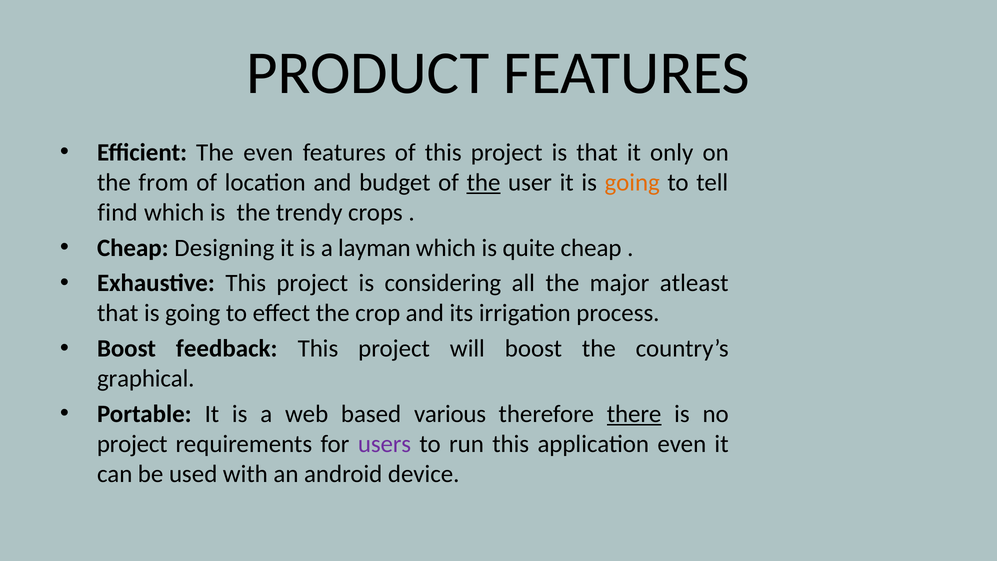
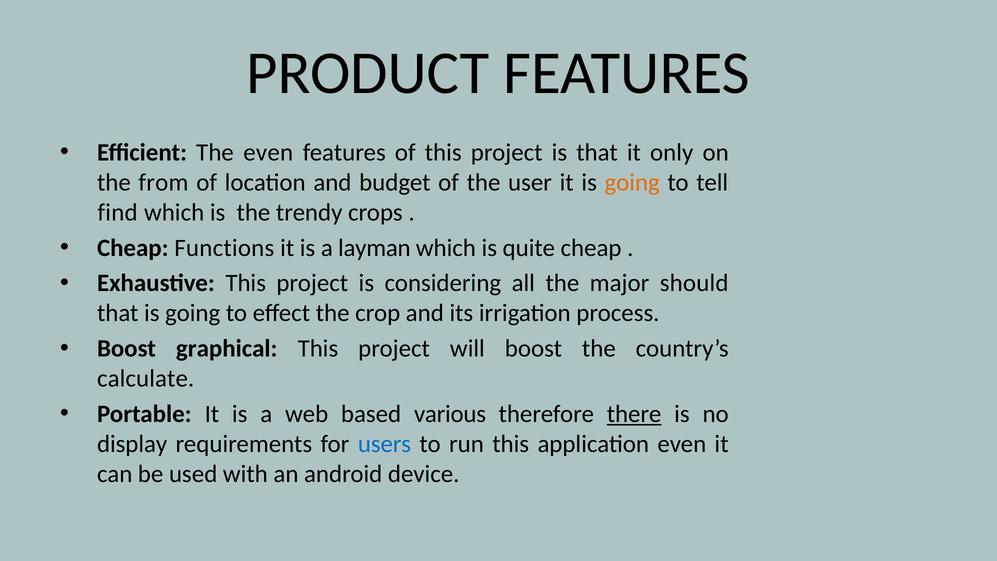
the at (484, 182) underline: present -> none
Designing: Designing -> Functions
atleast: atleast -> should
feedback: feedback -> graphical
graphical: graphical -> calculate
project at (132, 444): project -> display
users colour: purple -> blue
